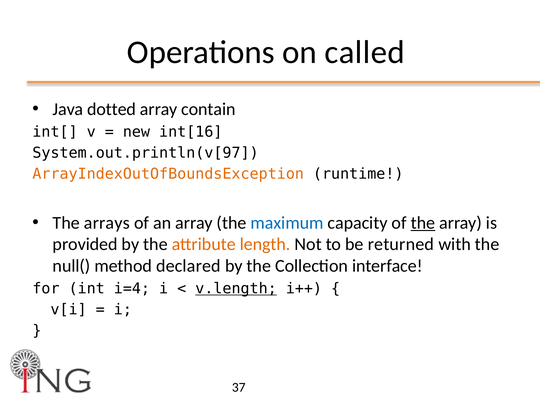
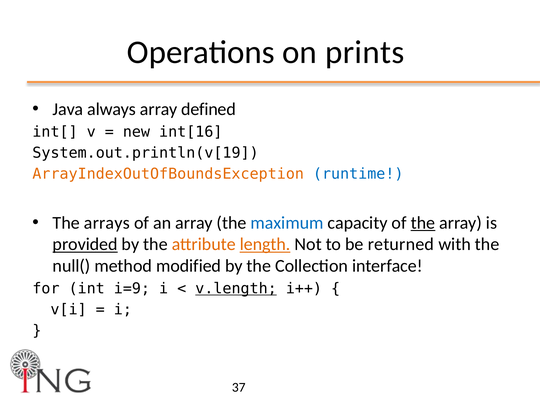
called: called -> prints
dotted: dotted -> always
contain: contain -> defined
System.out.println(v[97: System.out.println(v[97 -> System.out.println(v[19
runtime colour: black -> blue
provided underline: none -> present
length underline: none -> present
declared: declared -> modified
i=4: i=4 -> i=9
